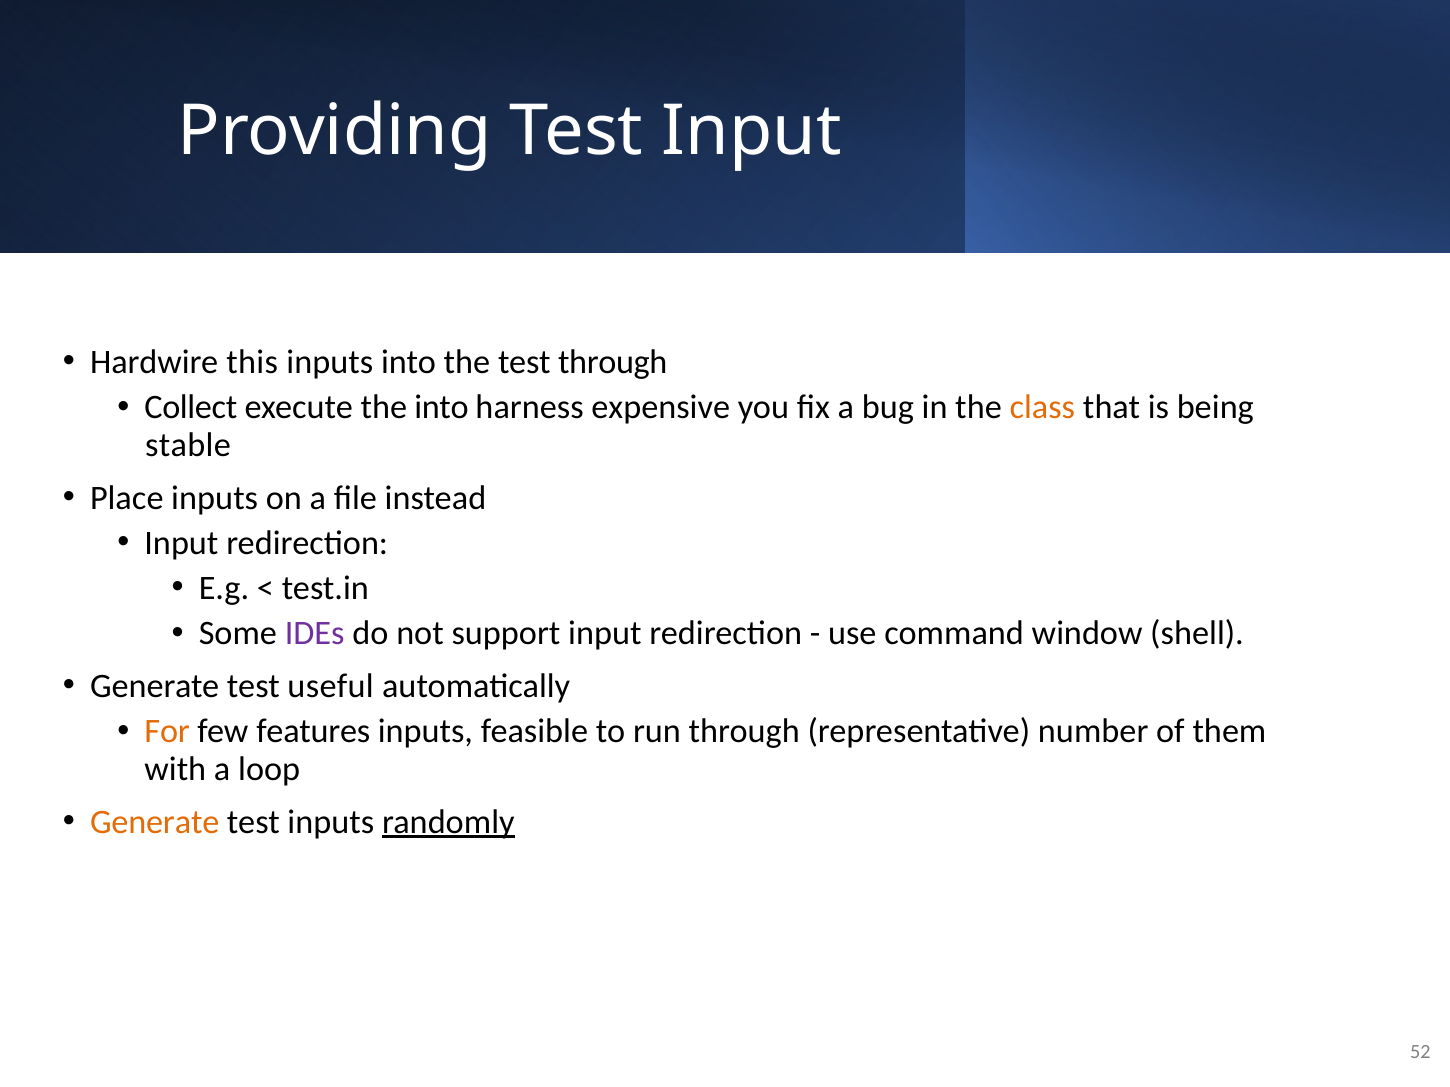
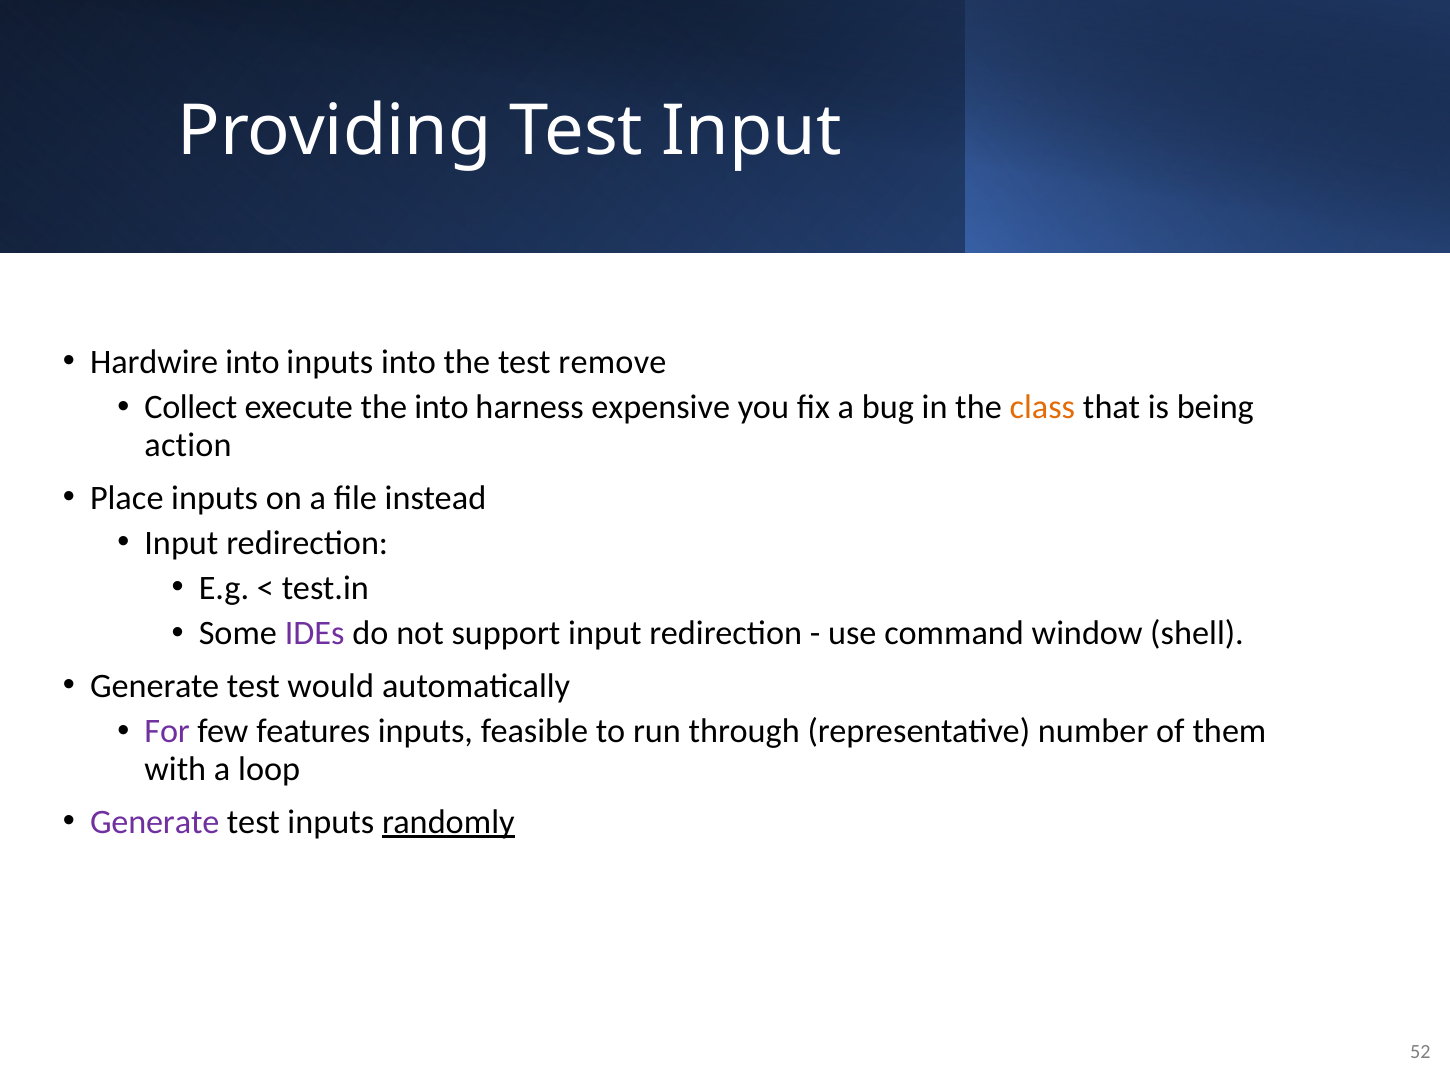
Hardwire this: this -> into
test through: through -> remove
stable: stable -> action
useful: useful -> would
For colour: orange -> purple
Generate at (155, 822) colour: orange -> purple
